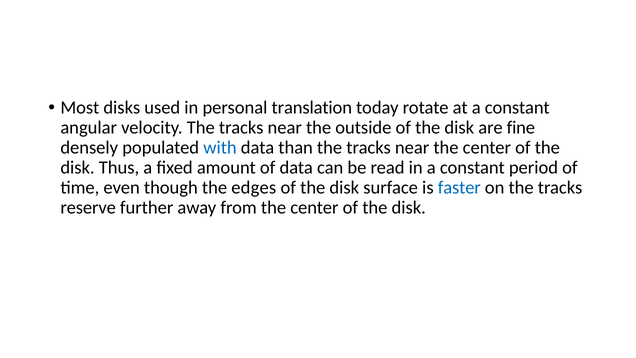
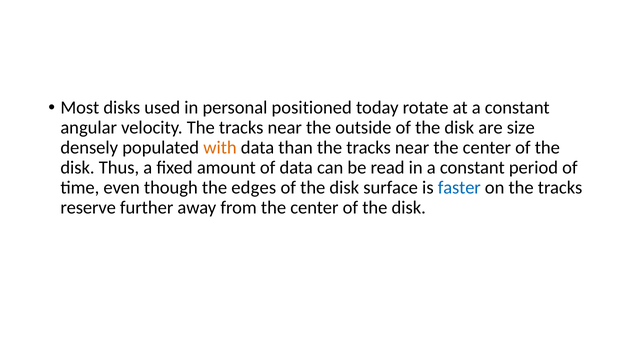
translation: translation -> positioned
fine: fine -> size
with colour: blue -> orange
